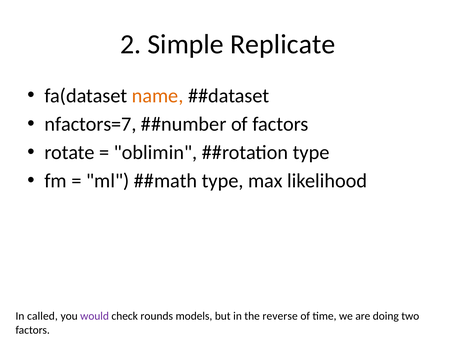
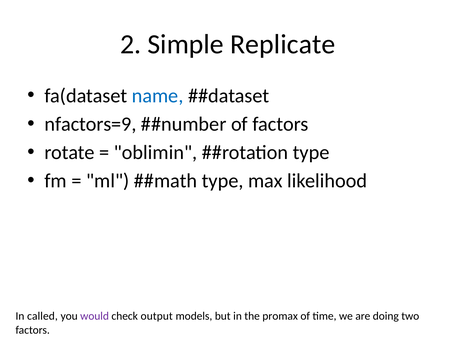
name colour: orange -> blue
nfactors=7: nfactors=7 -> nfactors=9
rounds: rounds -> output
reverse: reverse -> promax
